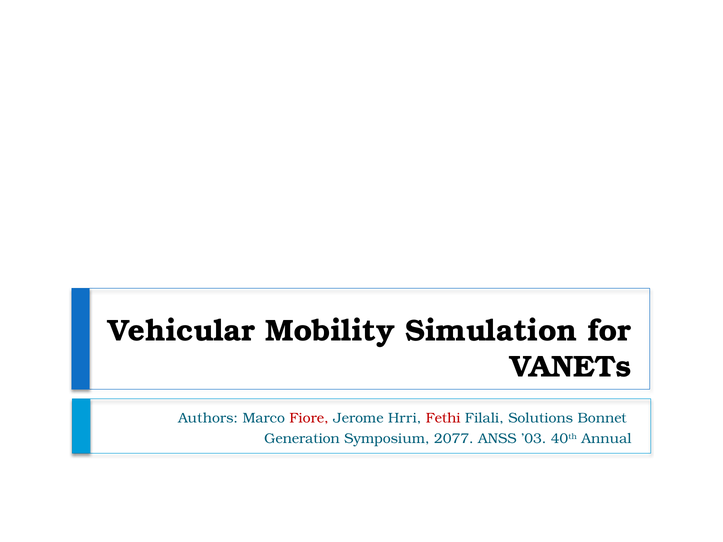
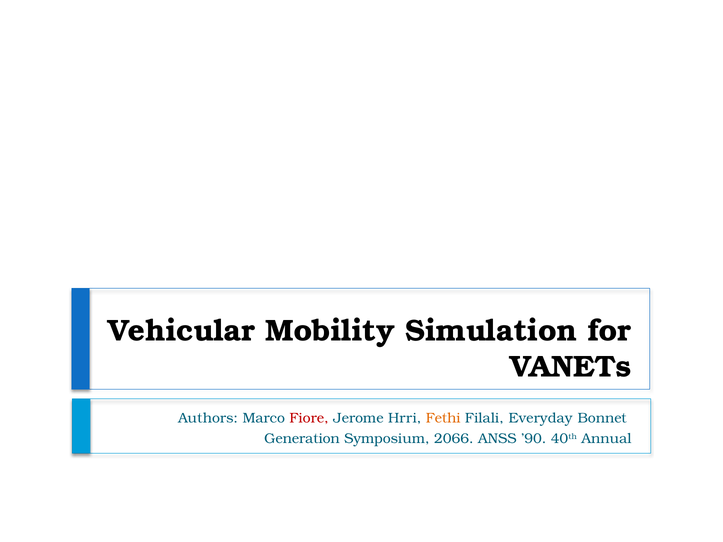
Fethi colour: red -> orange
Solutions: Solutions -> Everyday
2077: 2077 -> 2066
’03: ’03 -> ’90
